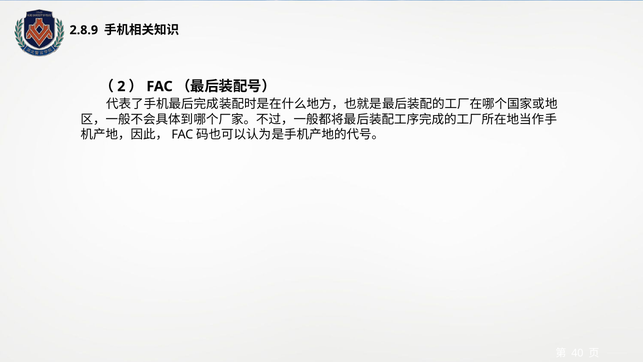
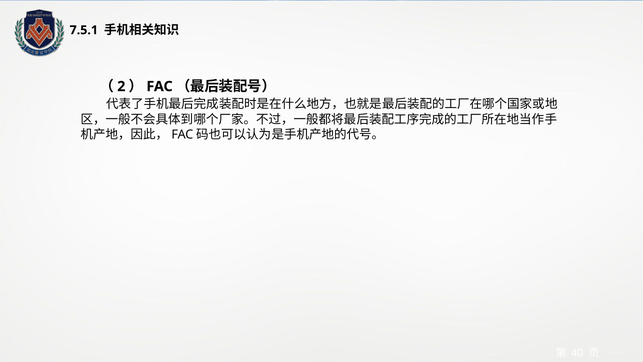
2.8.9: 2.8.9 -> 7.5.1
